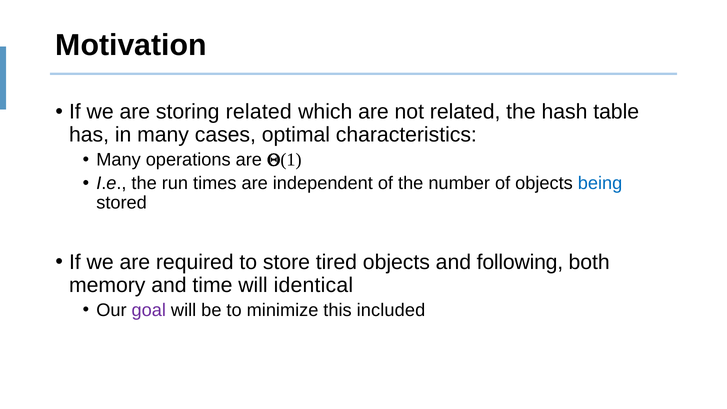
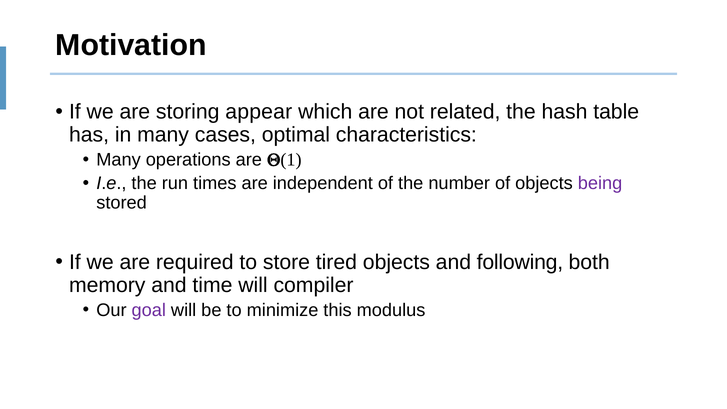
storing related: related -> appear
being colour: blue -> purple
identical: identical -> compiler
included: included -> modulus
